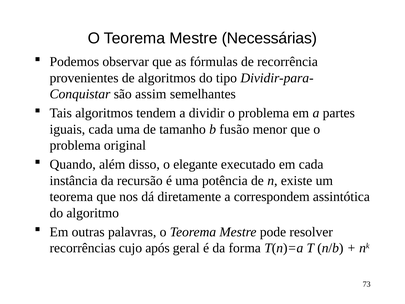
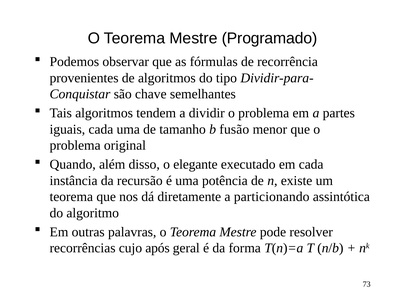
Necessárias: Necessárias -> Programado
assim: assim -> chave
correspondem: correspondem -> particionando
